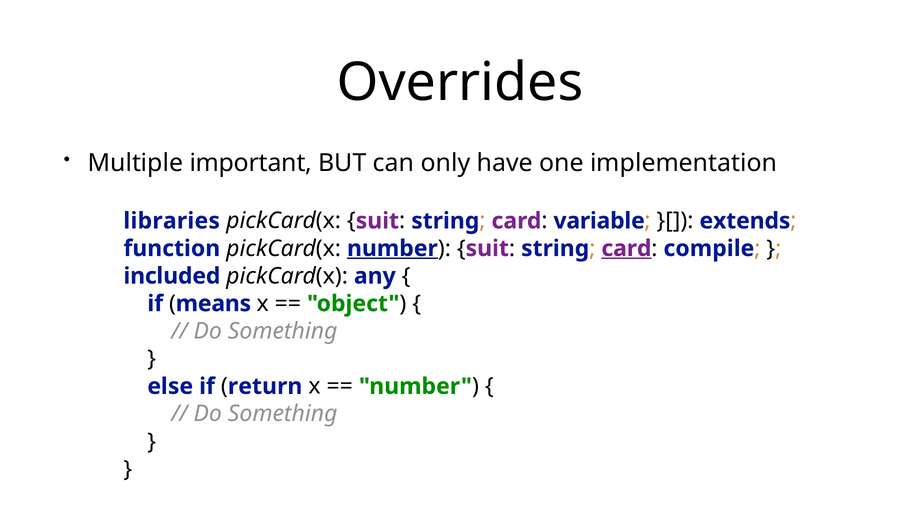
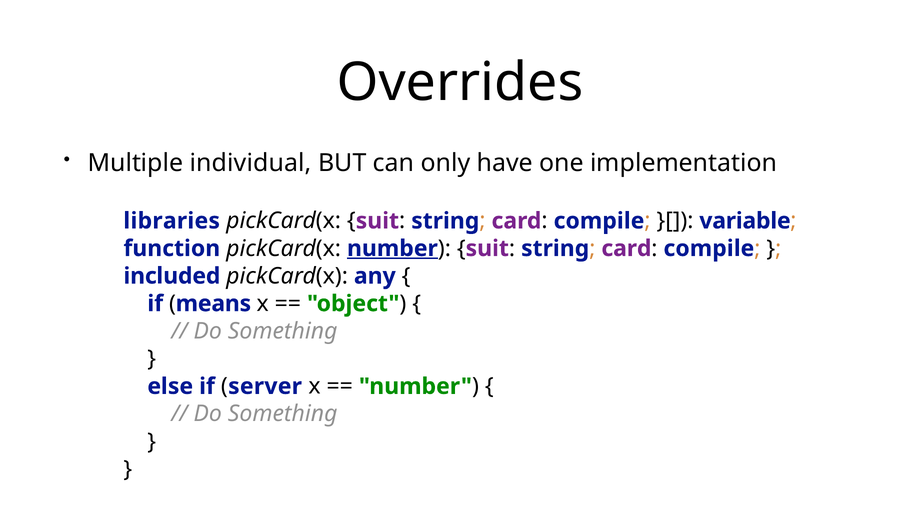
important: important -> individual
variable at (599, 221): variable -> compile
extends: extends -> variable
card at (626, 249) underline: present -> none
return: return -> server
